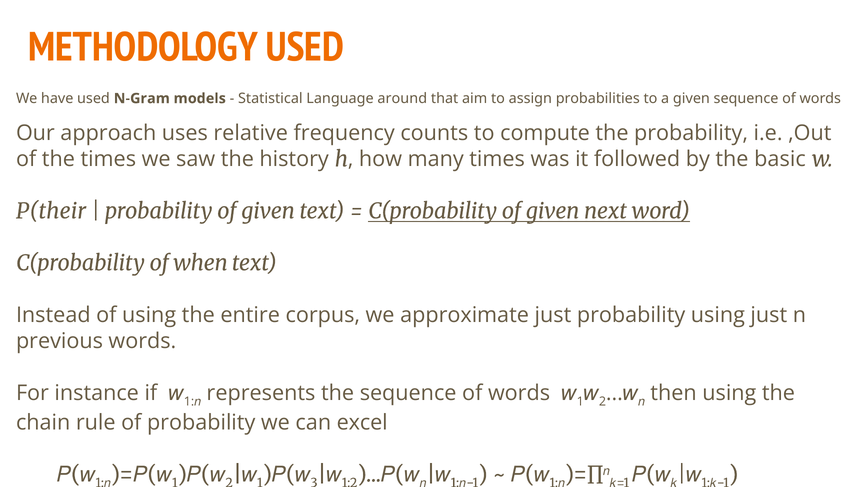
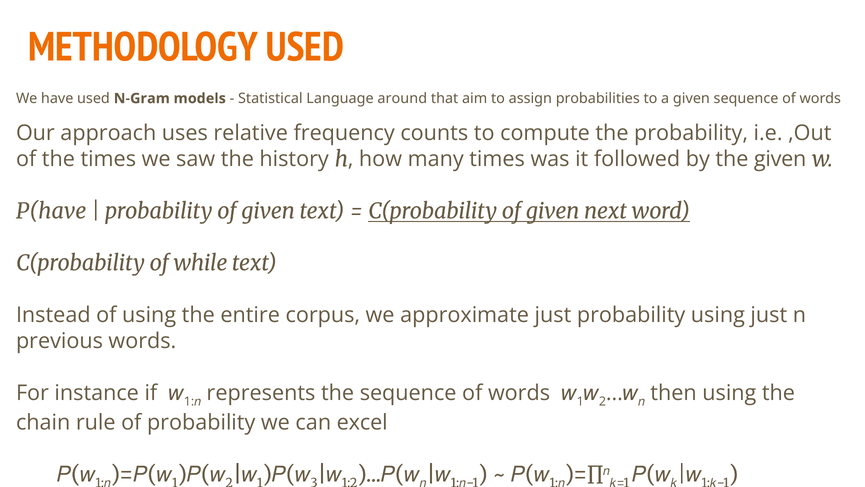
the basic: basic -> given
P(their: P(their -> P(have
when: when -> while
